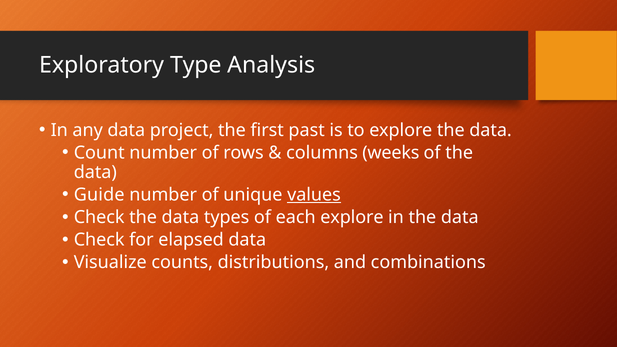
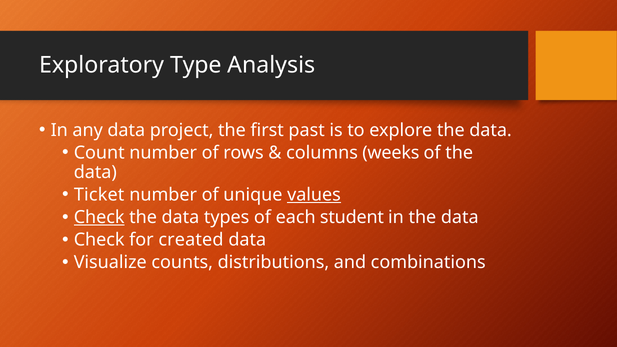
Guide: Guide -> Ticket
Check at (99, 217) underline: none -> present
each explore: explore -> student
elapsed: elapsed -> created
